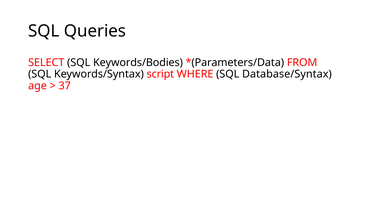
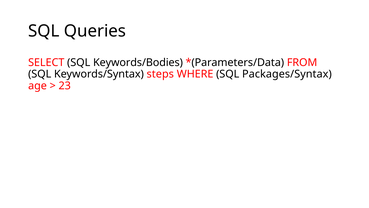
script: script -> steps
Database/Syntax: Database/Syntax -> Packages/Syntax
37: 37 -> 23
